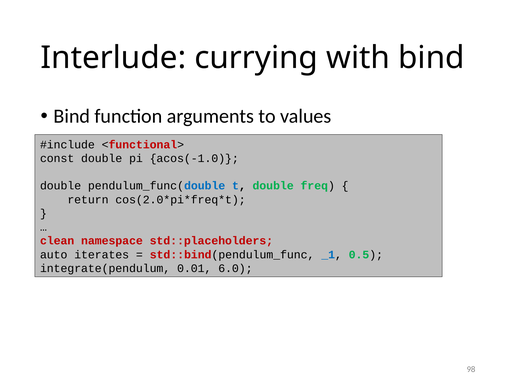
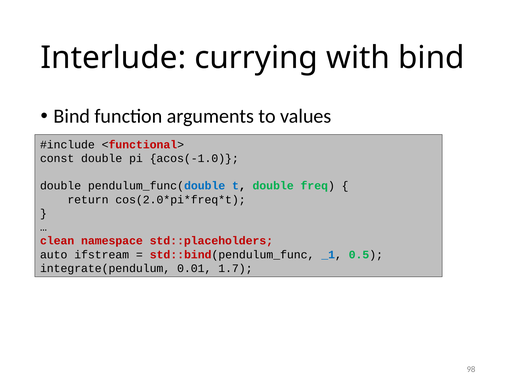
iterates: iterates -> ifstream
6.0: 6.0 -> 1.7
